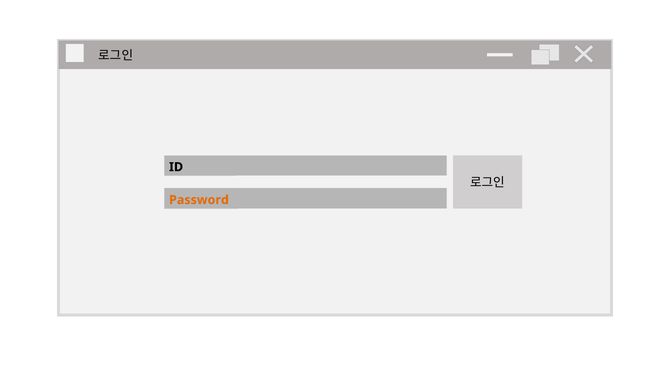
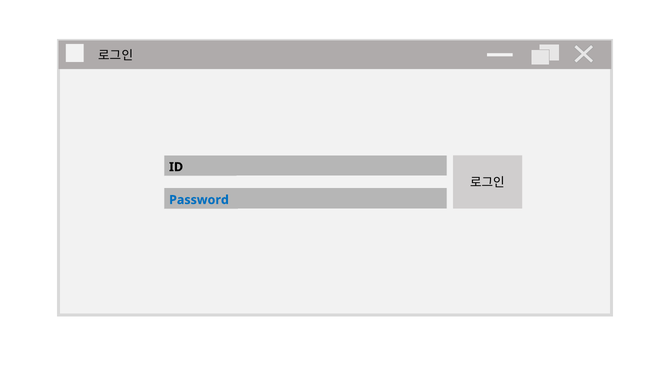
Password colour: orange -> blue
